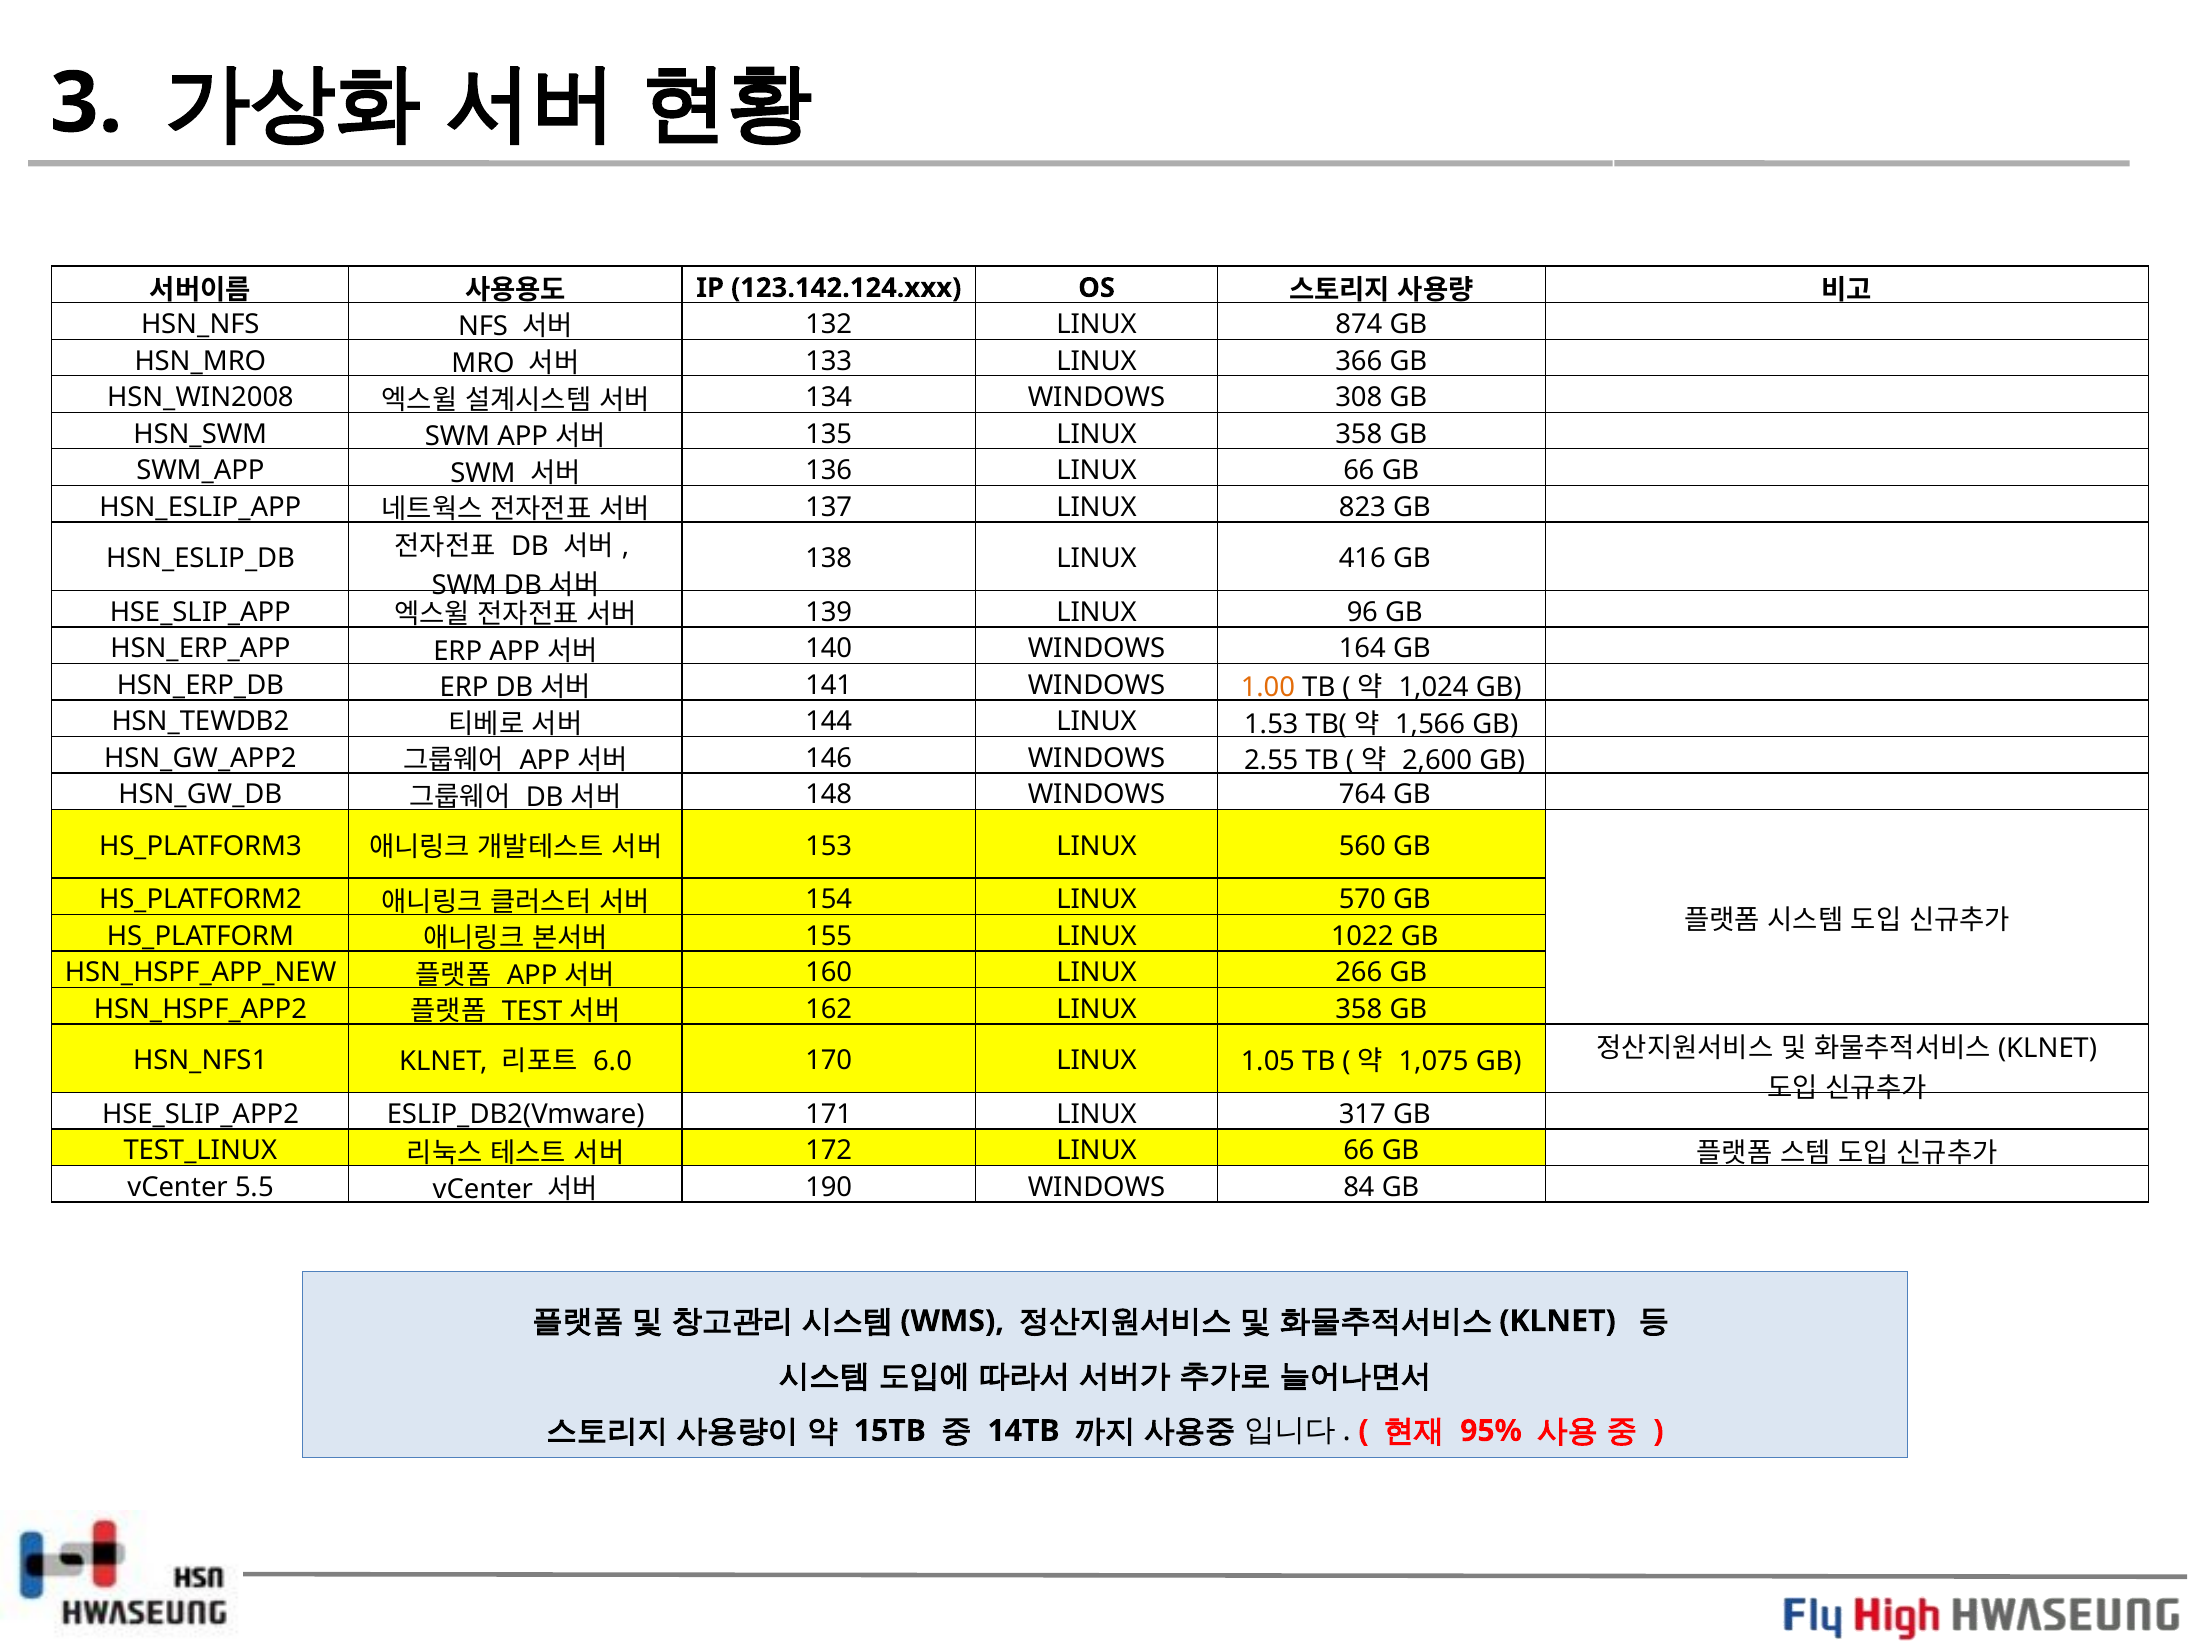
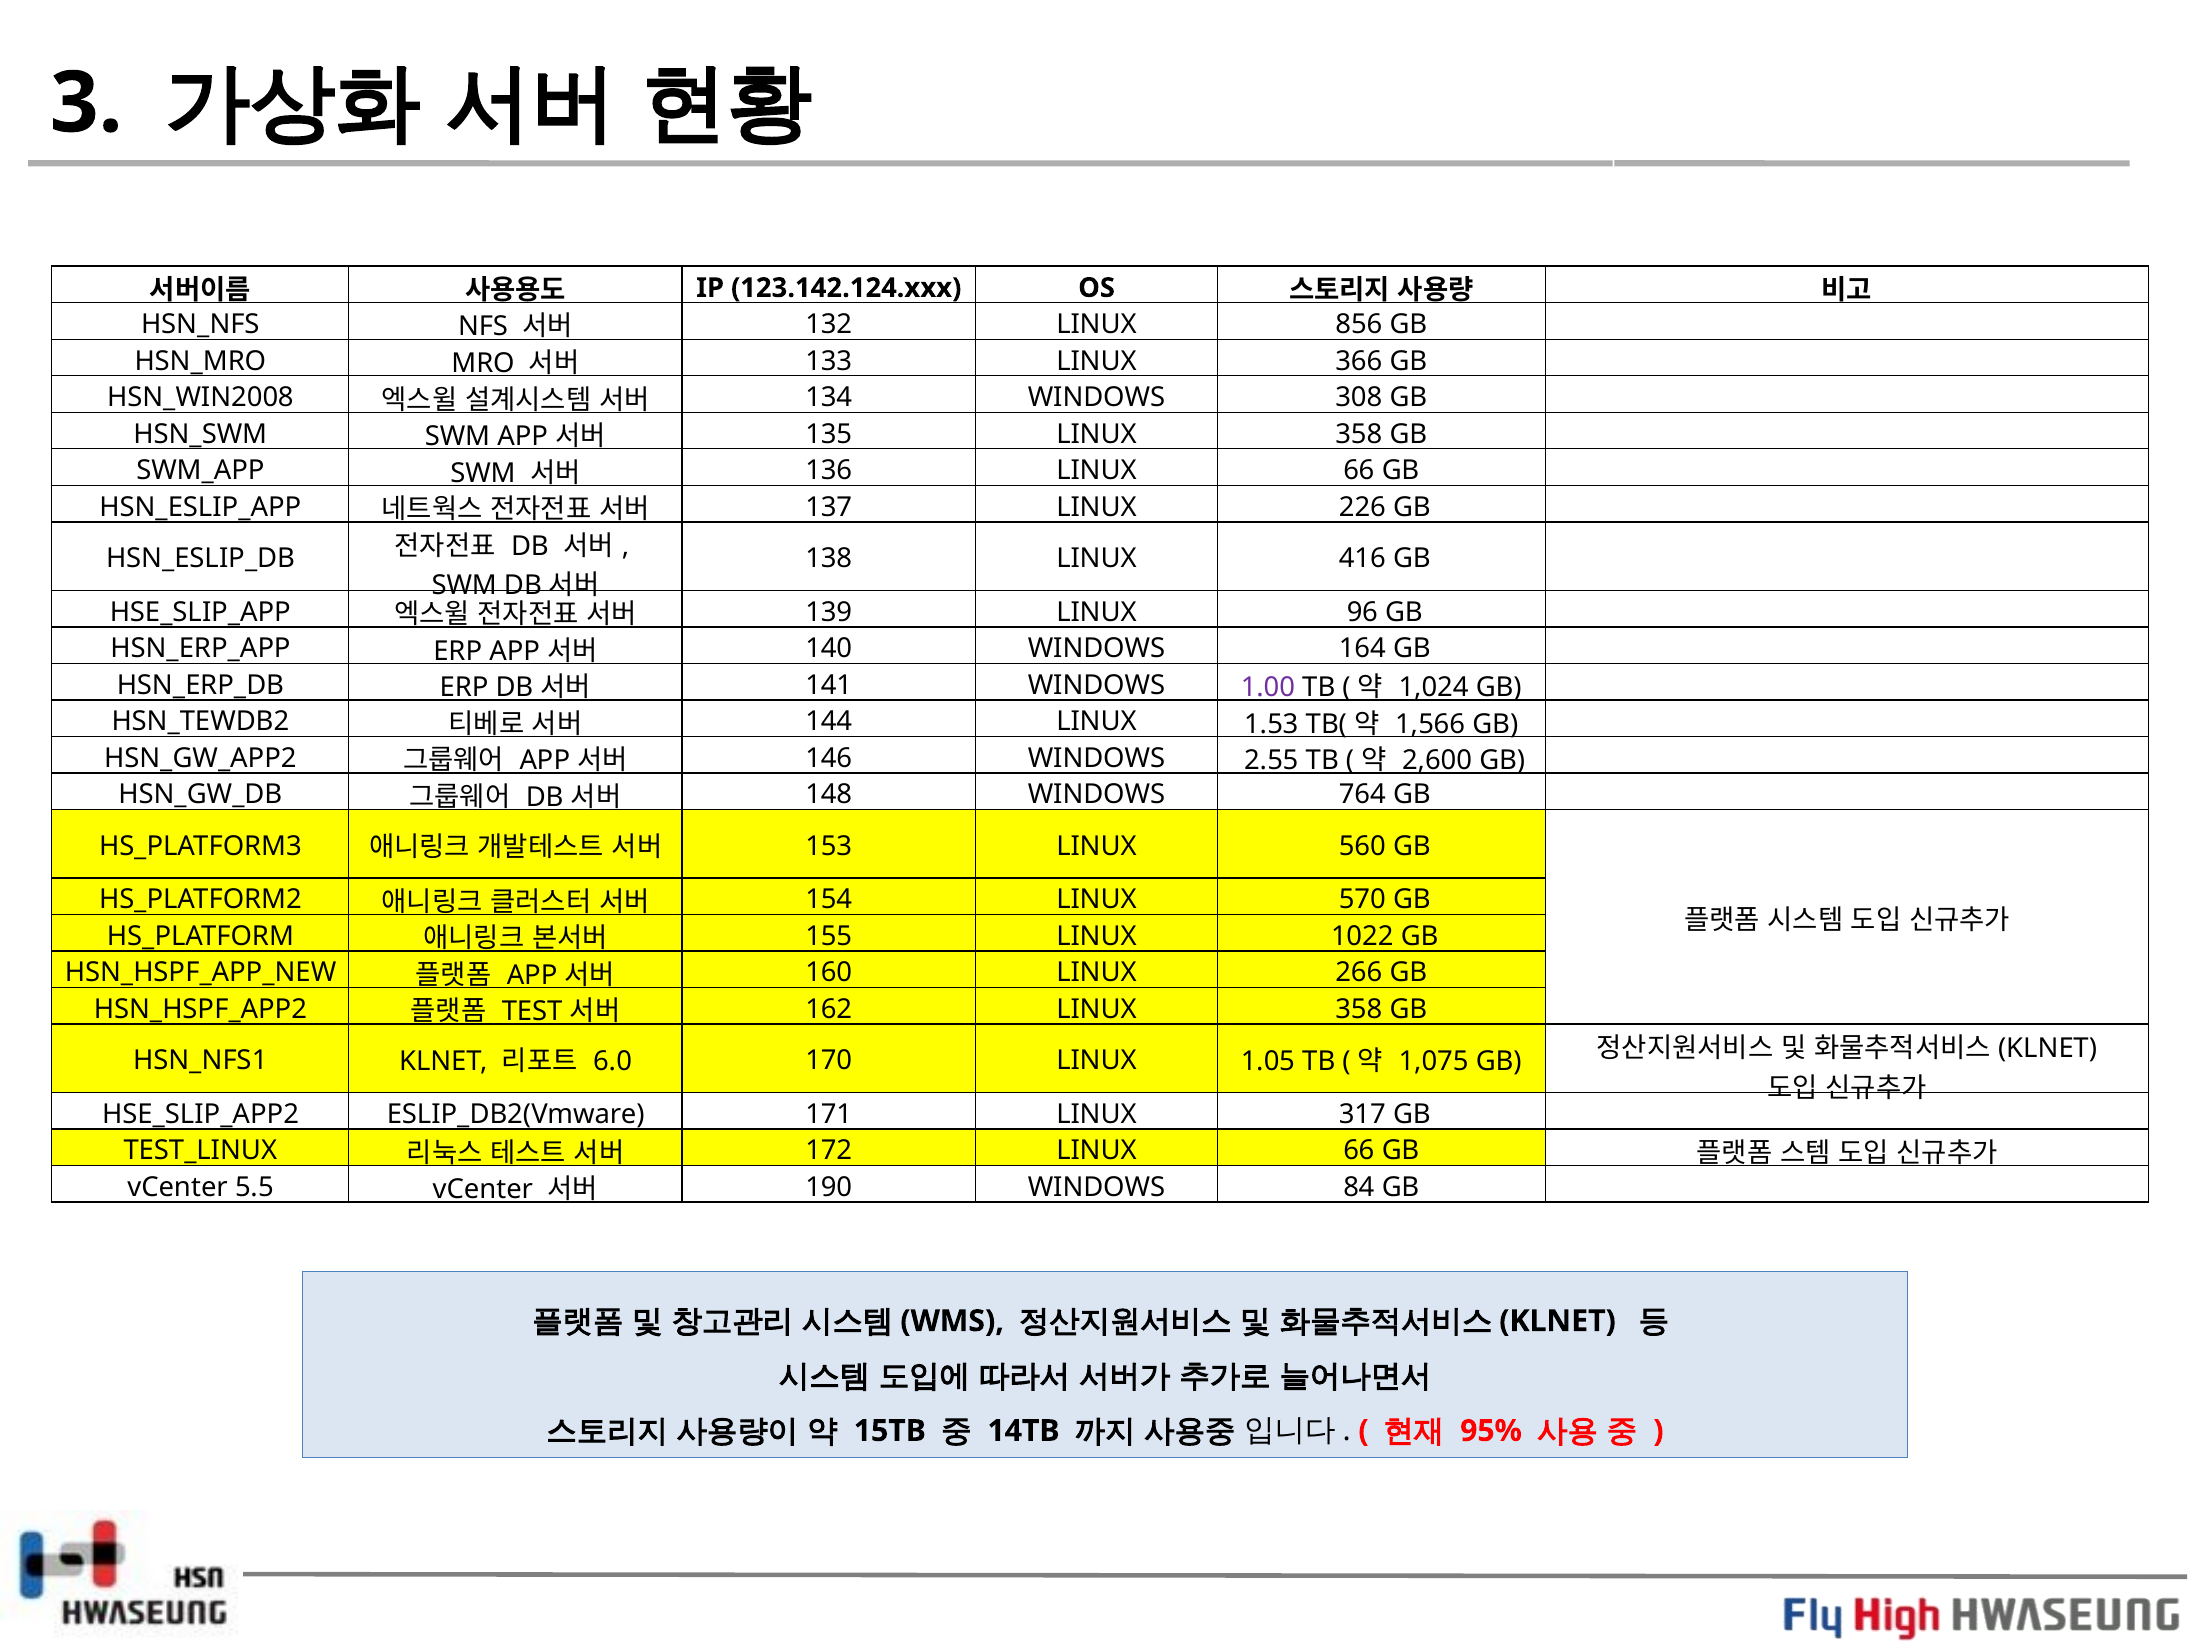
874: 874 -> 856
823: 823 -> 226
1.00 colour: orange -> purple
